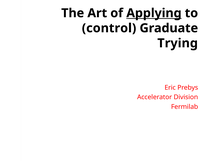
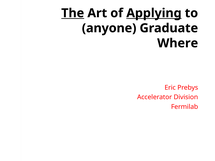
The underline: none -> present
control: control -> anyone
Trying: Trying -> Where
